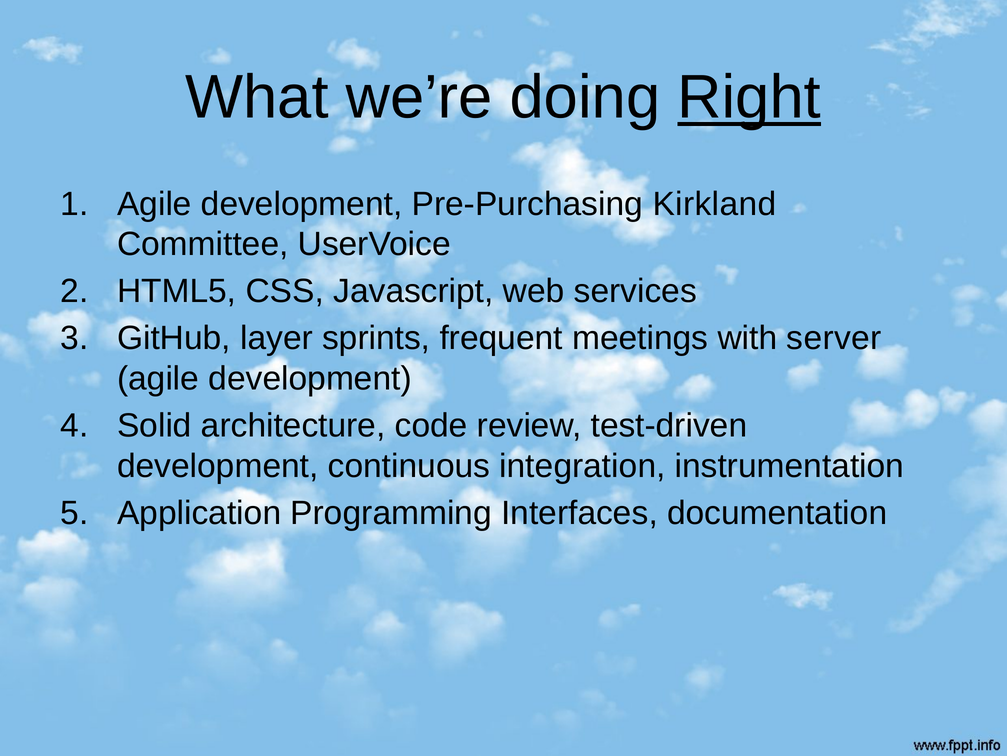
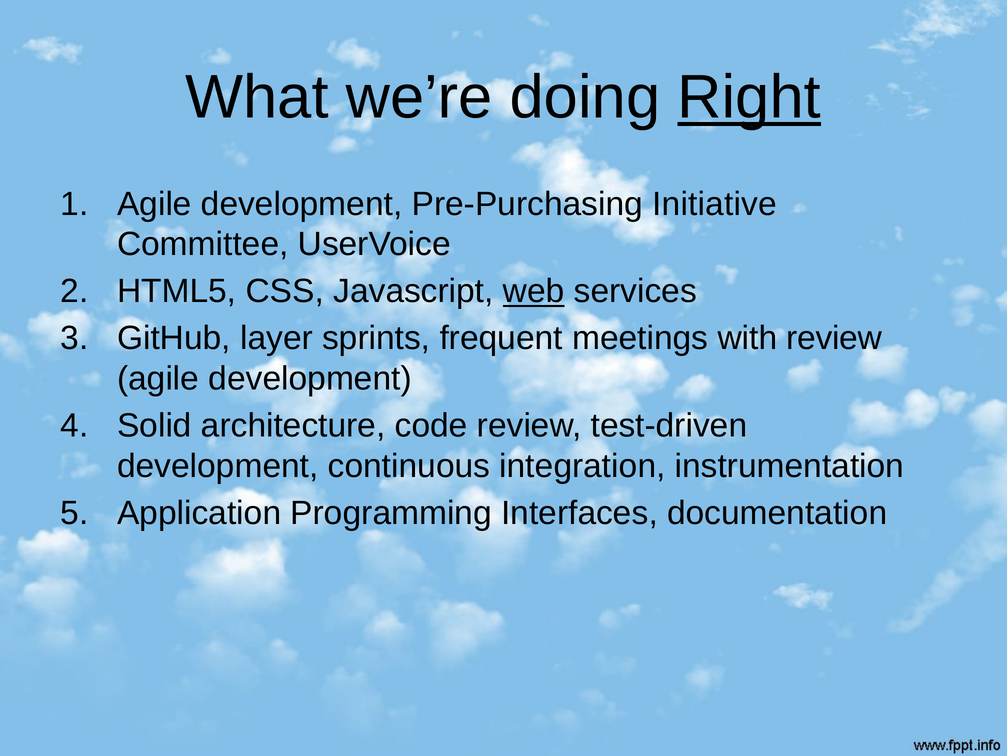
Kirkland: Kirkland -> Initiative
web underline: none -> present
with server: server -> review
